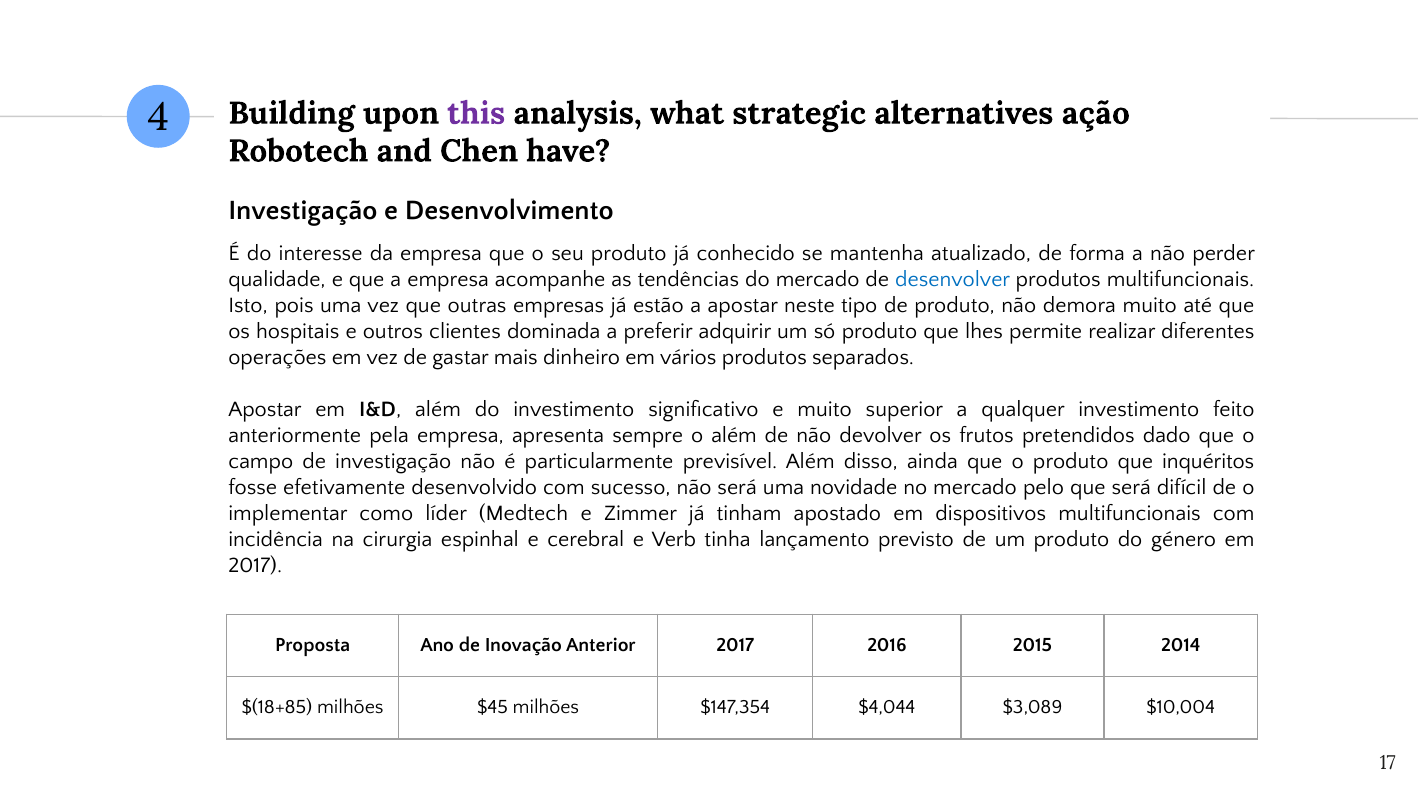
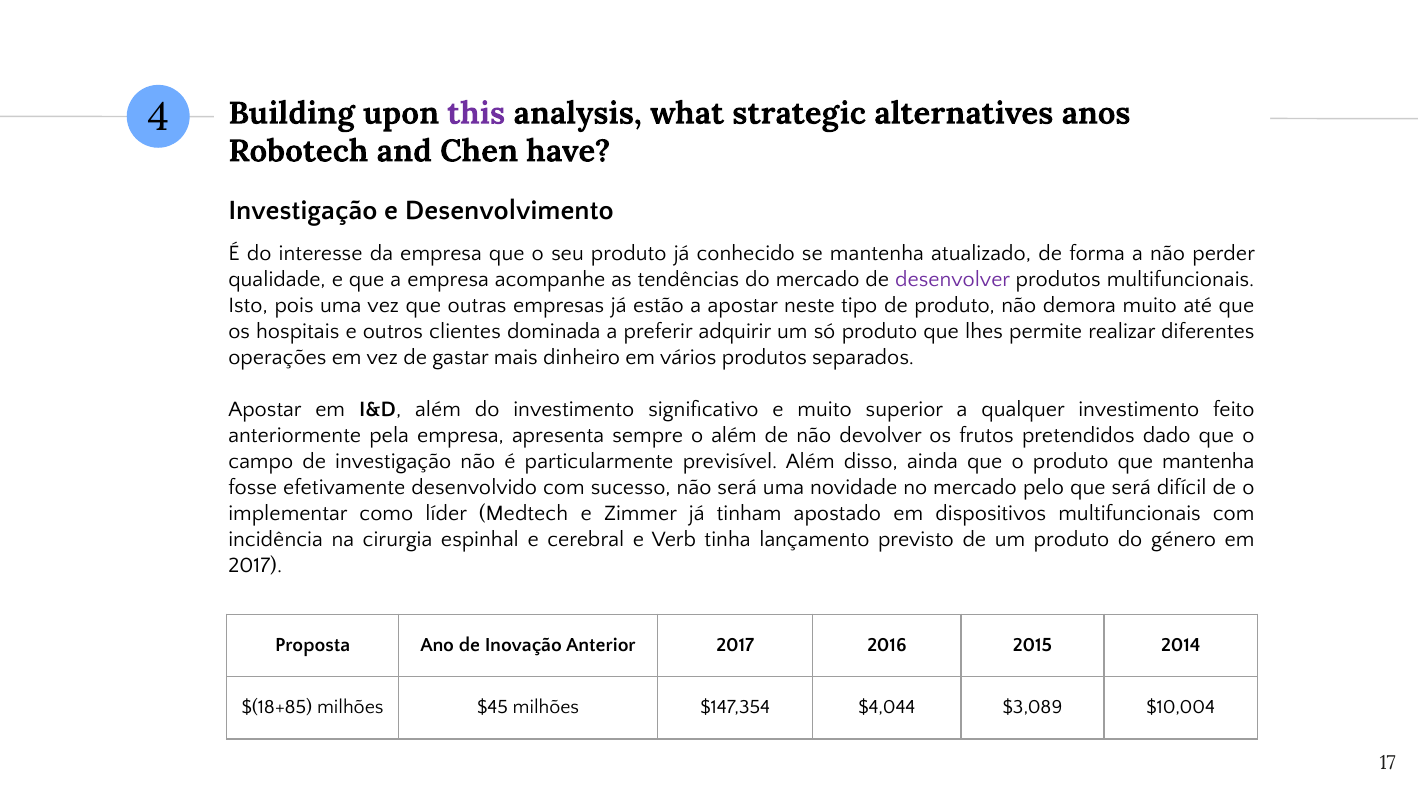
ação: ação -> anos
desenvolver colour: blue -> purple
que inquéritos: inquéritos -> mantenha
